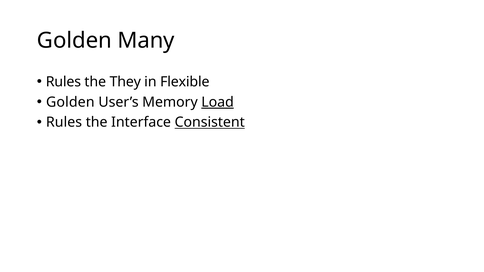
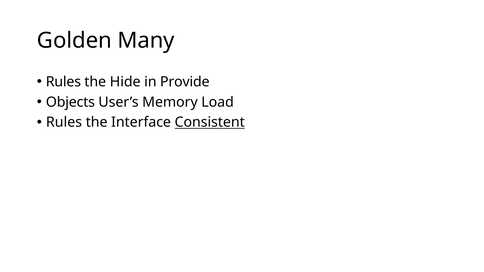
They: They -> Hide
Flexible: Flexible -> Provide
Golden at (70, 102): Golden -> Objects
Load underline: present -> none
